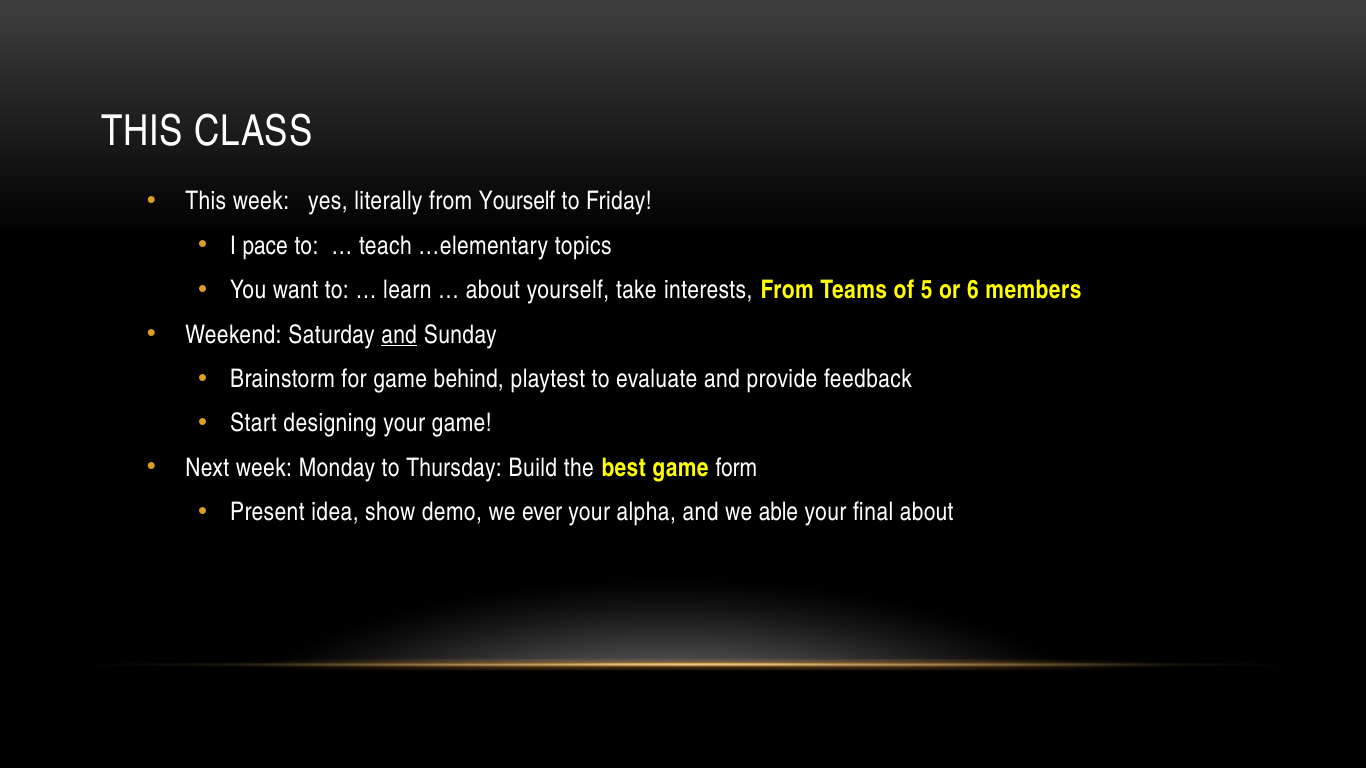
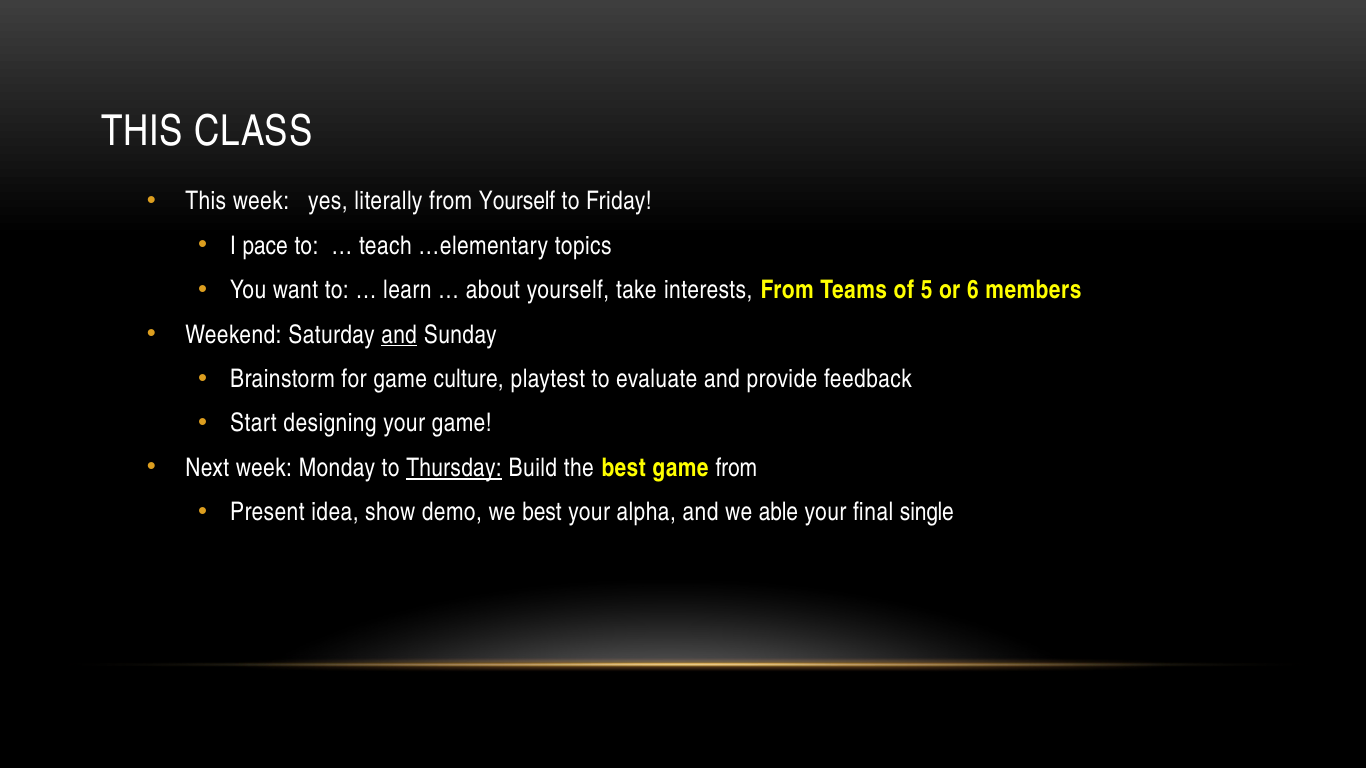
behind: behind -> culture
Thursday underline: none -> present
game form: form -> from
we ever: ever -> best
final about: about -> single
